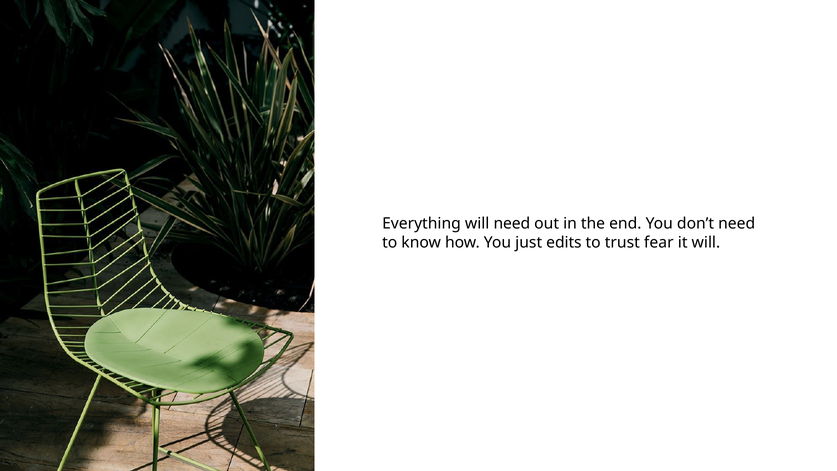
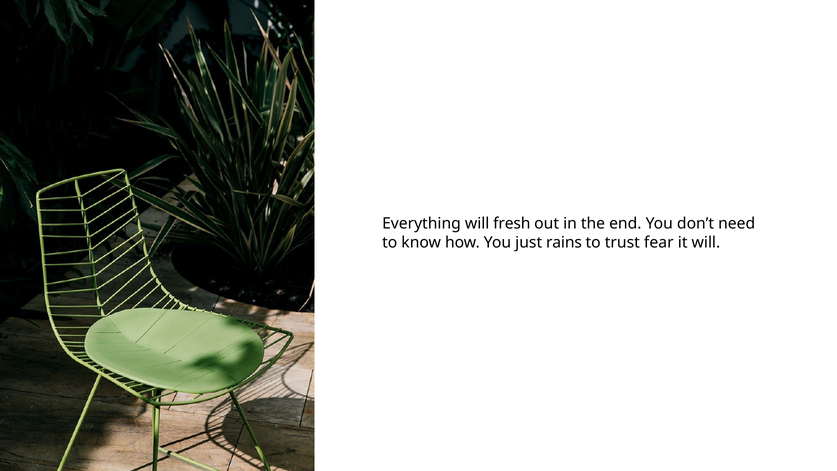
will need: need -> fresh
edits: edits -> rains
